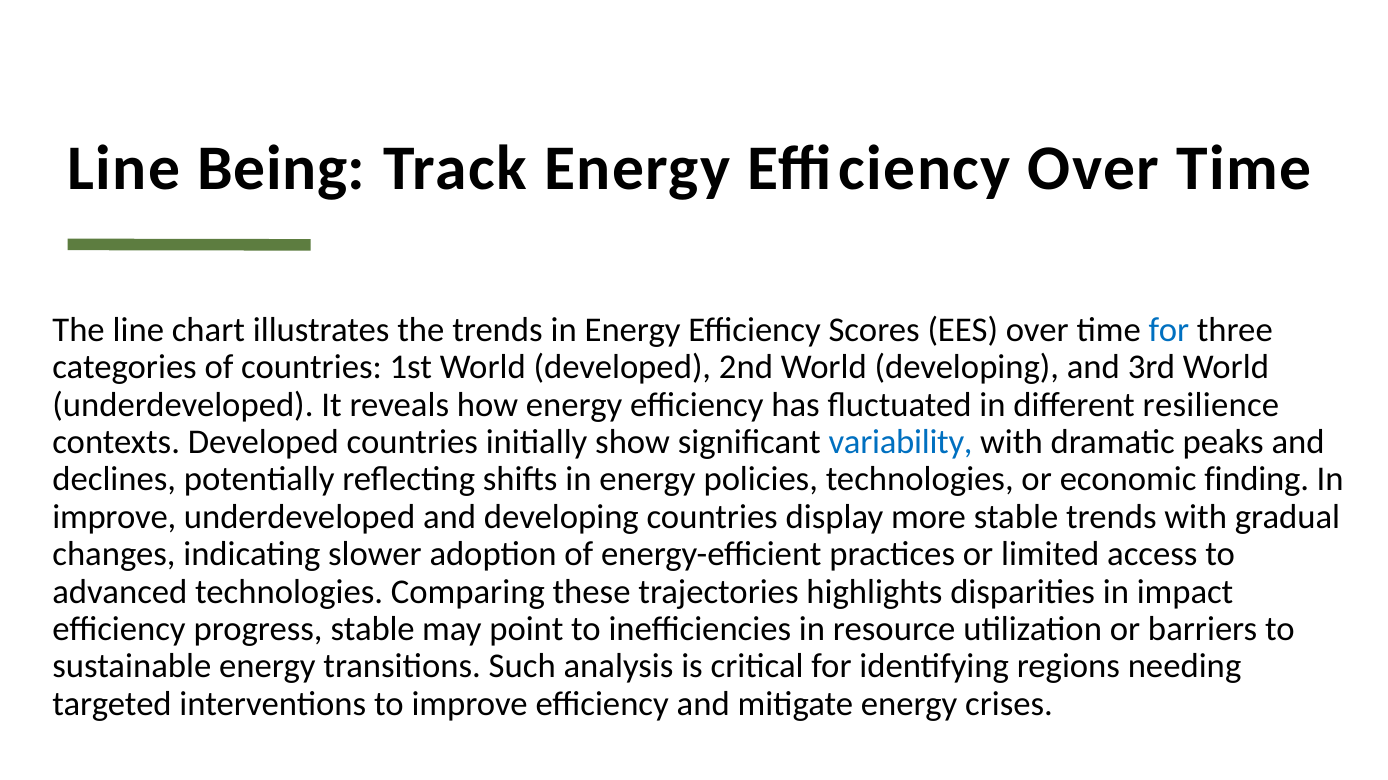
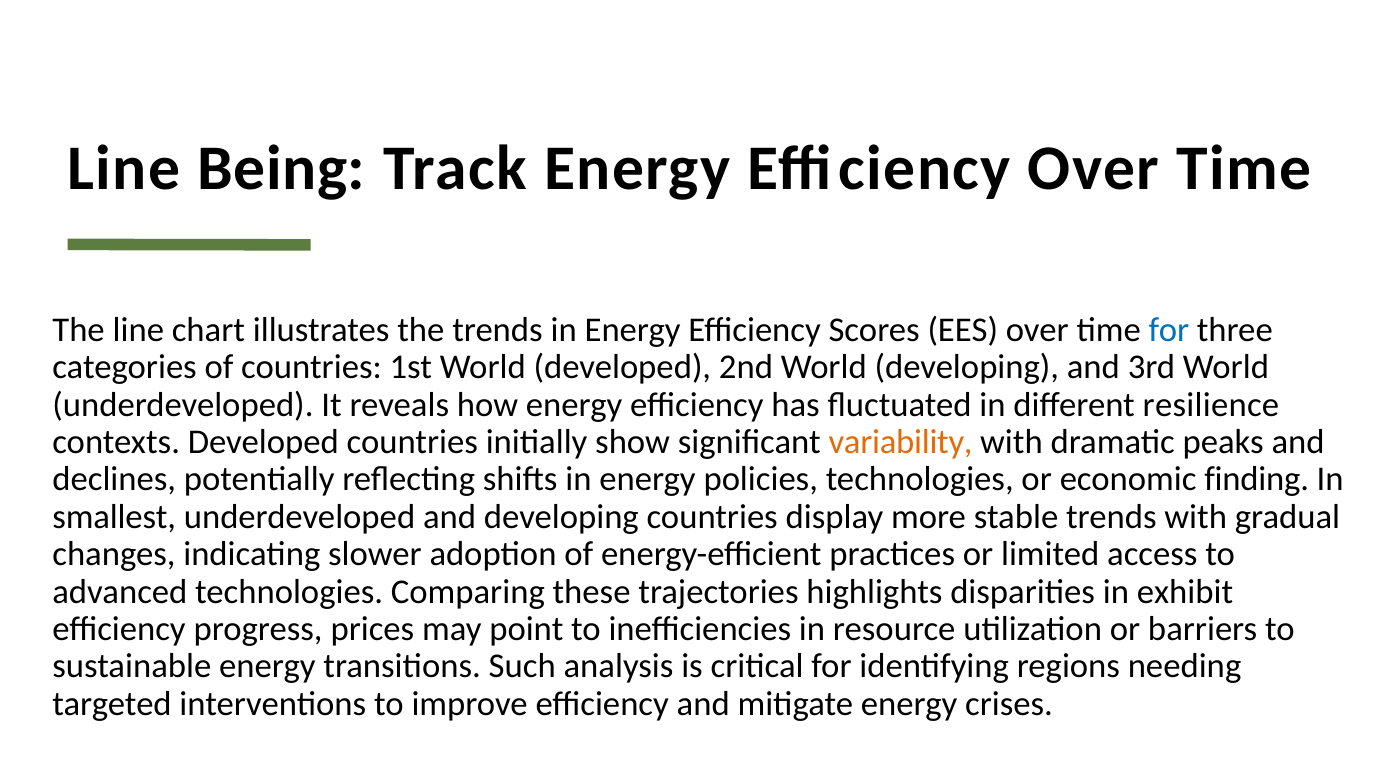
variability colour: blue -> orange
improve at (114, 517): improve -> smallest
impact: impact -> exhibit
progress stable: stable -> prices
